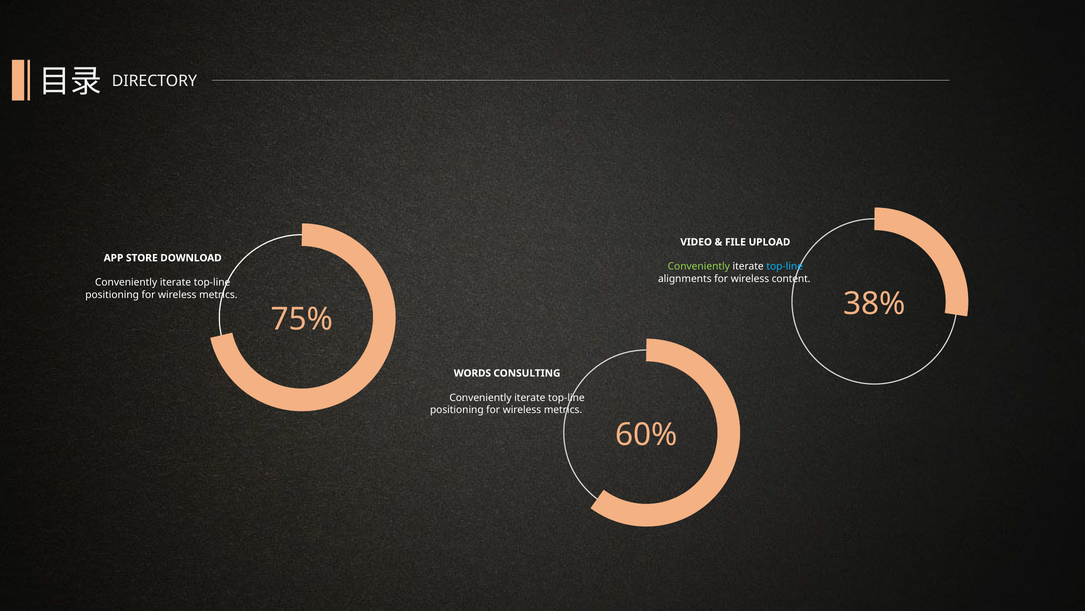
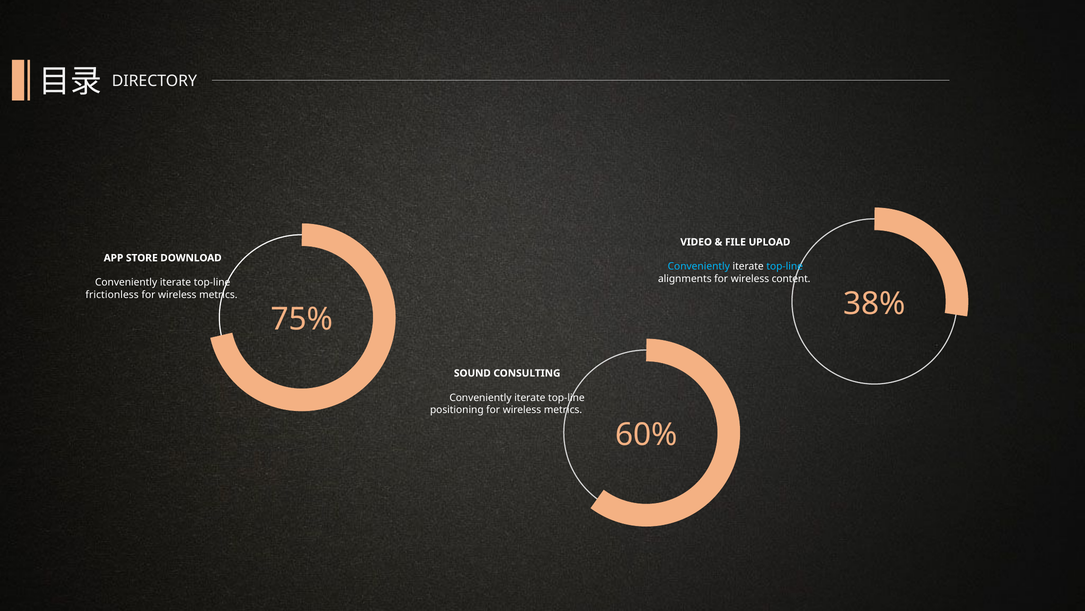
Conveniently at (699, 266) colour: light green -> light blue
positioning at (112, 294): positioning -> frictionless
WORDS: WORDS -> SOUND
